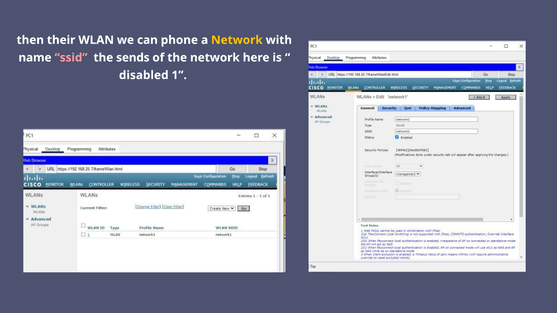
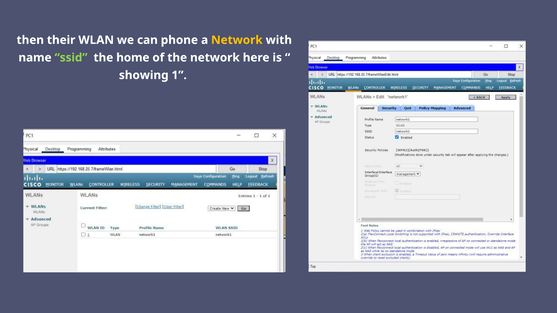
ssid colour: pink -> light green
sends: sends -> home
disabled: disabled -> showing
